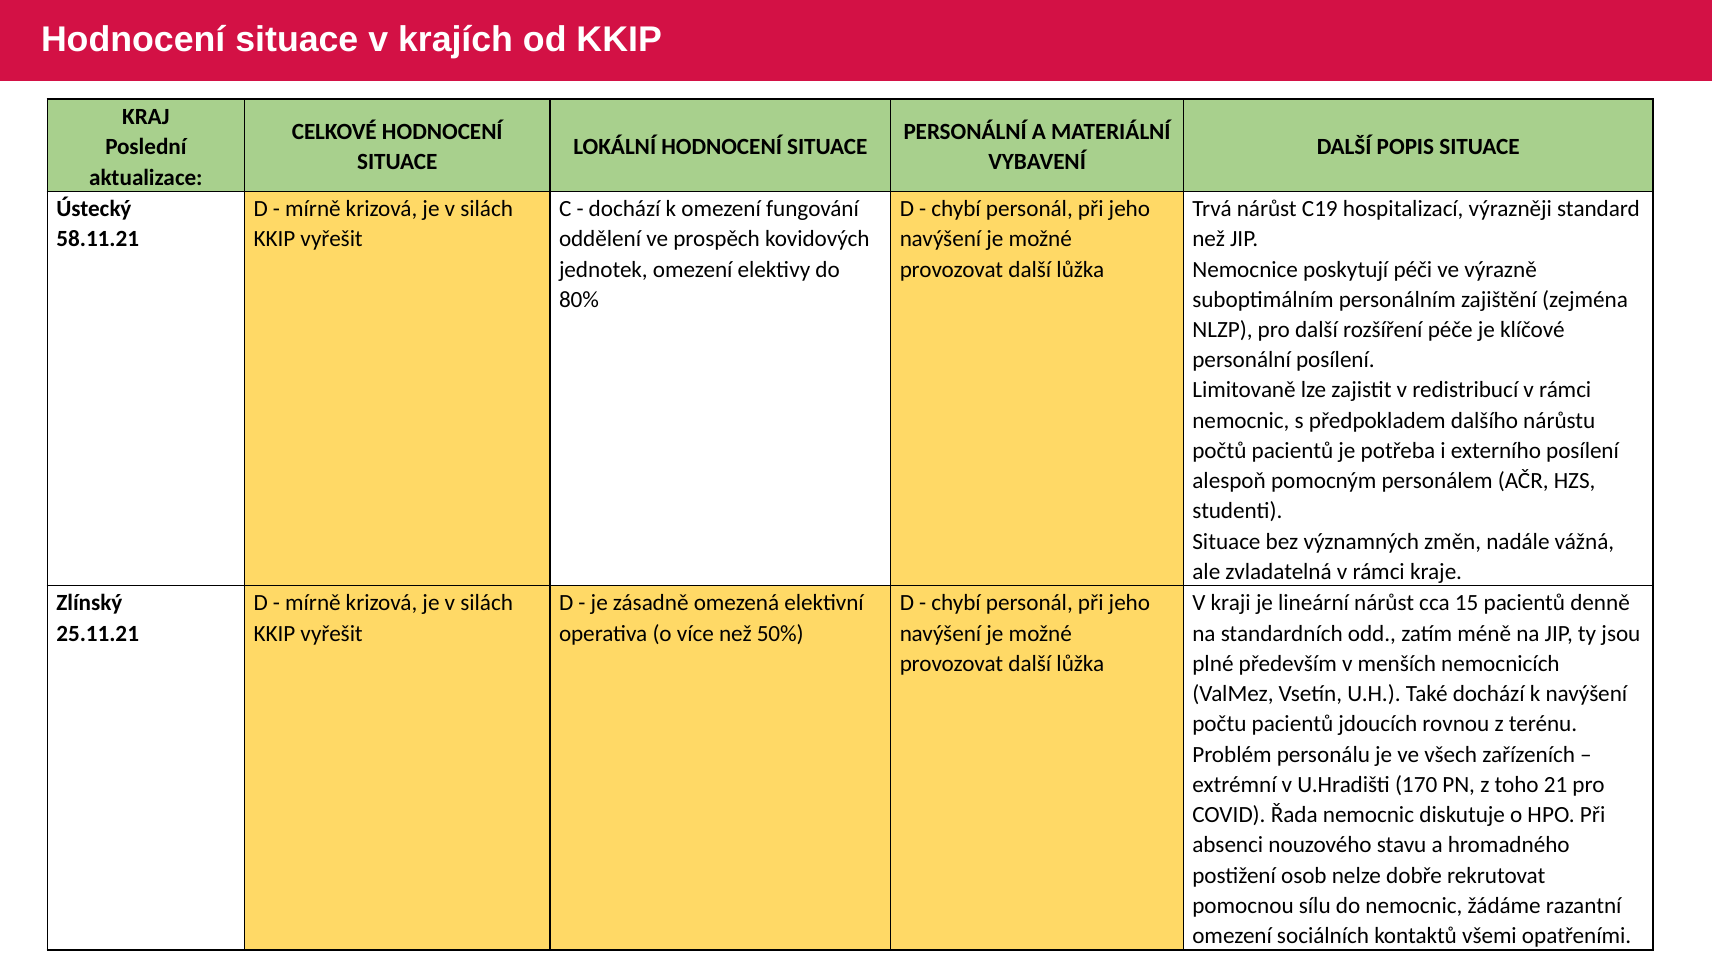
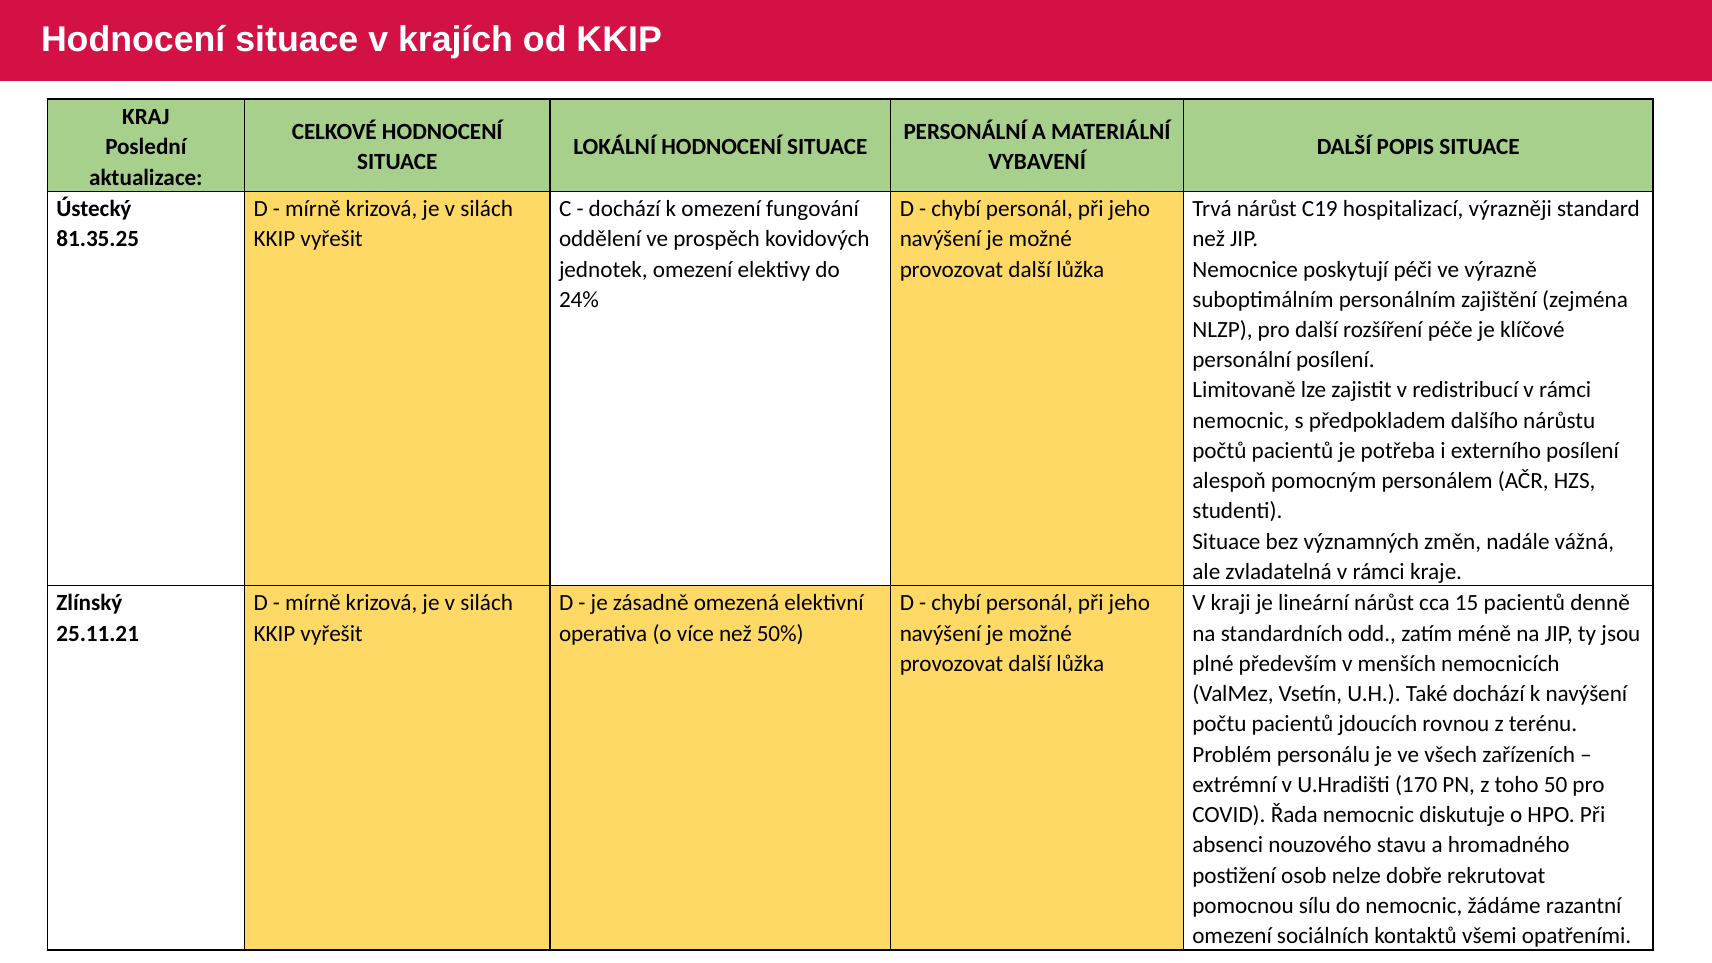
58.11.21: 58.11.21 -> 81.35.25
80%: 80% -> 24%
21: 21 -> 50
